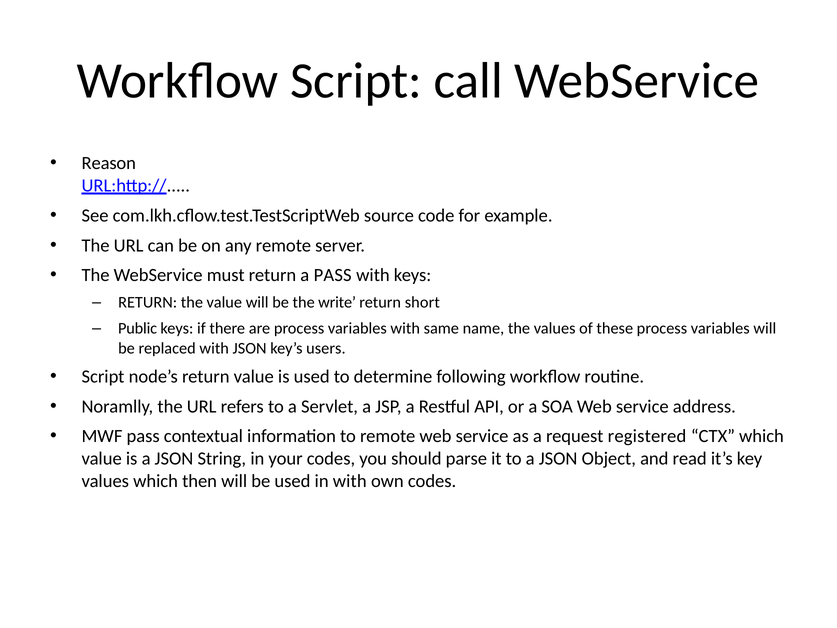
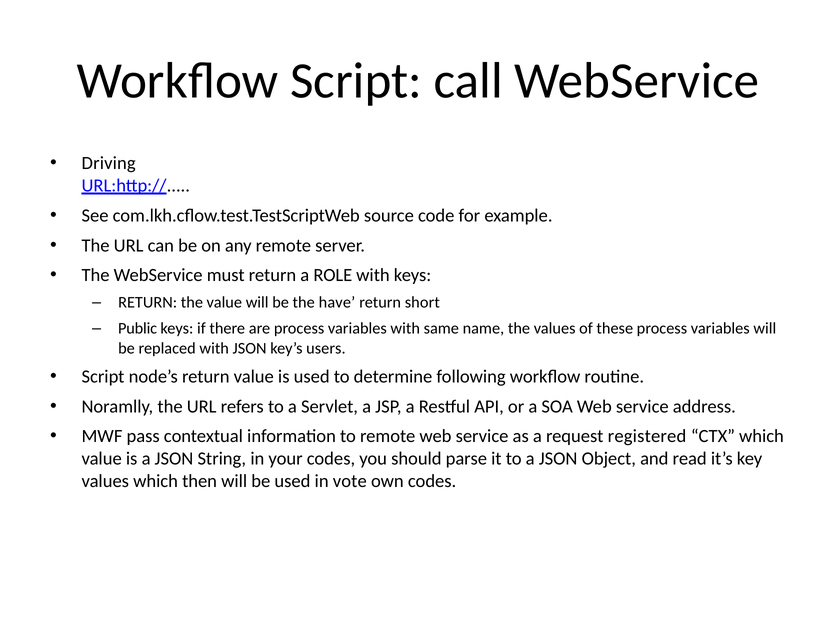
Reason: Reason -> Driving
a PASS: PASS -> ROLE
write: write -> have
in with: with -> vote
